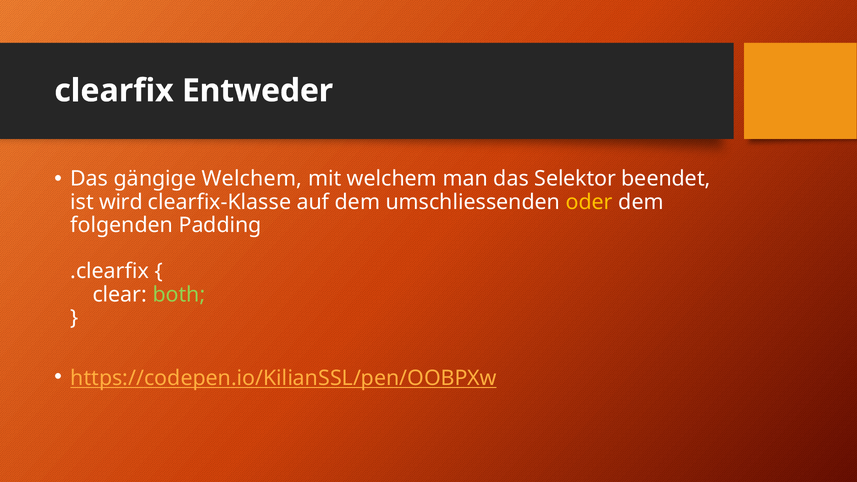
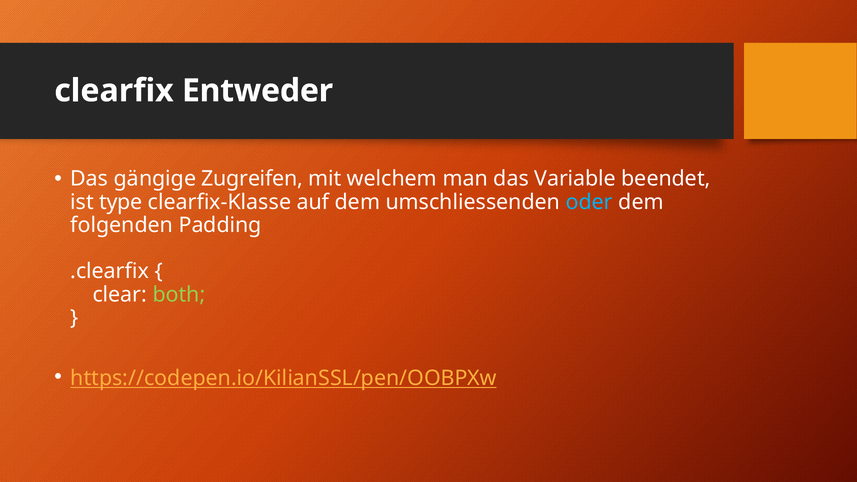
gängige Welchem: Welchem -> Zugreifen
Selektor: Selektor -> Variable
wird: wird -> type
oder colour: yellow -> light blue
